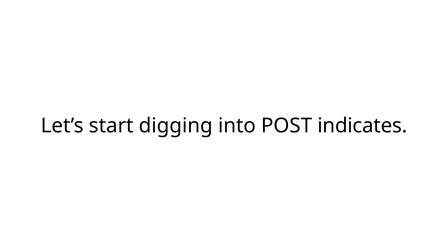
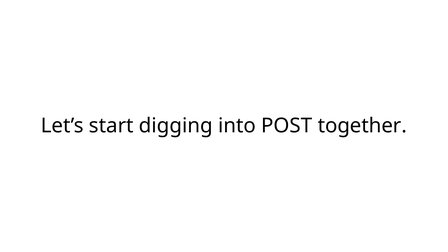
indicates: indicates -> together
